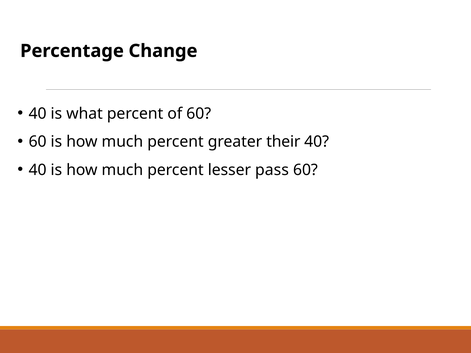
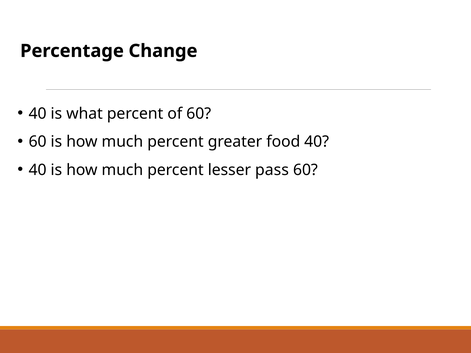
their: their -> food
